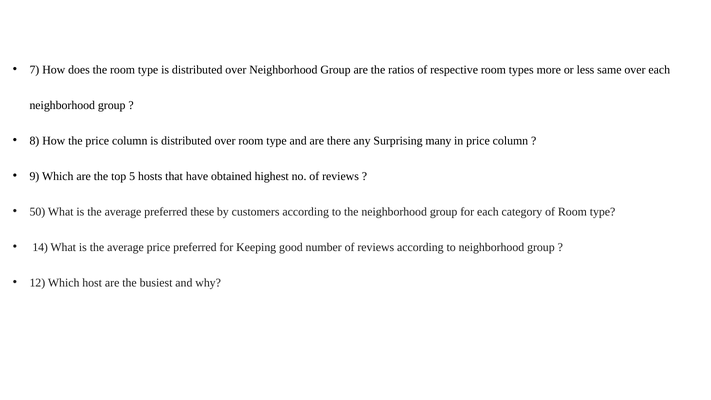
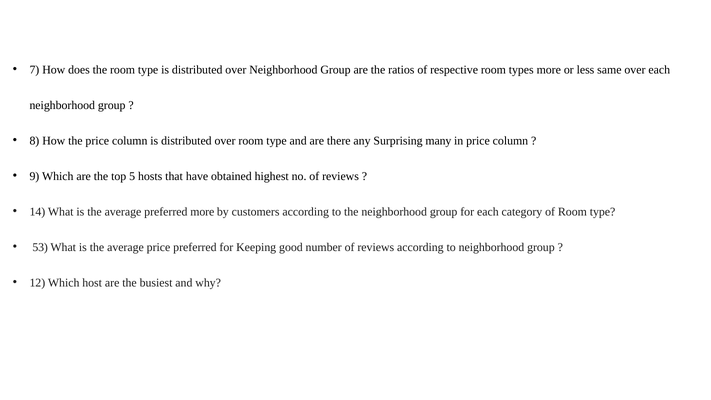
50: 50 -> 14
preferred these: these -> more
14: 14 -> 53
